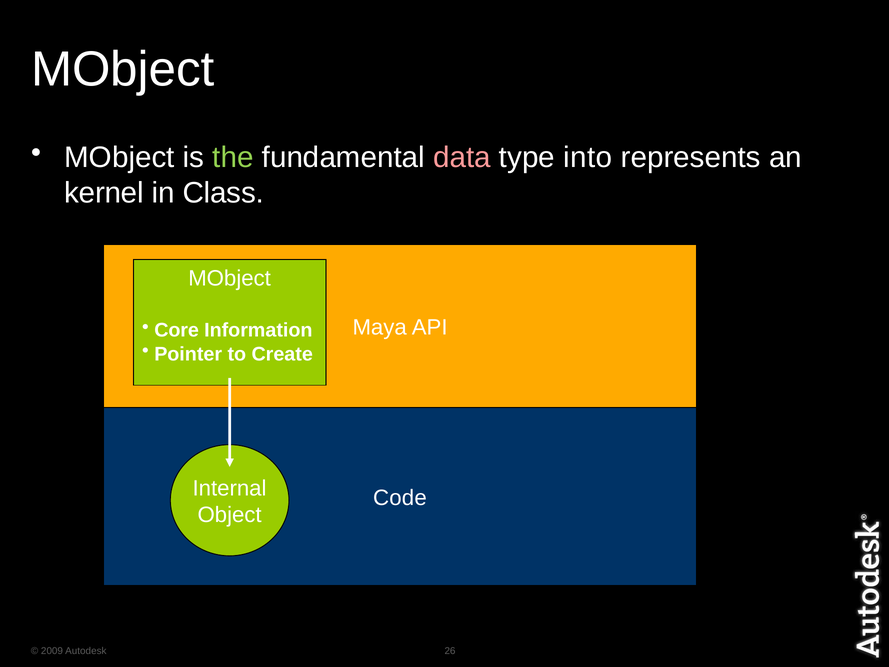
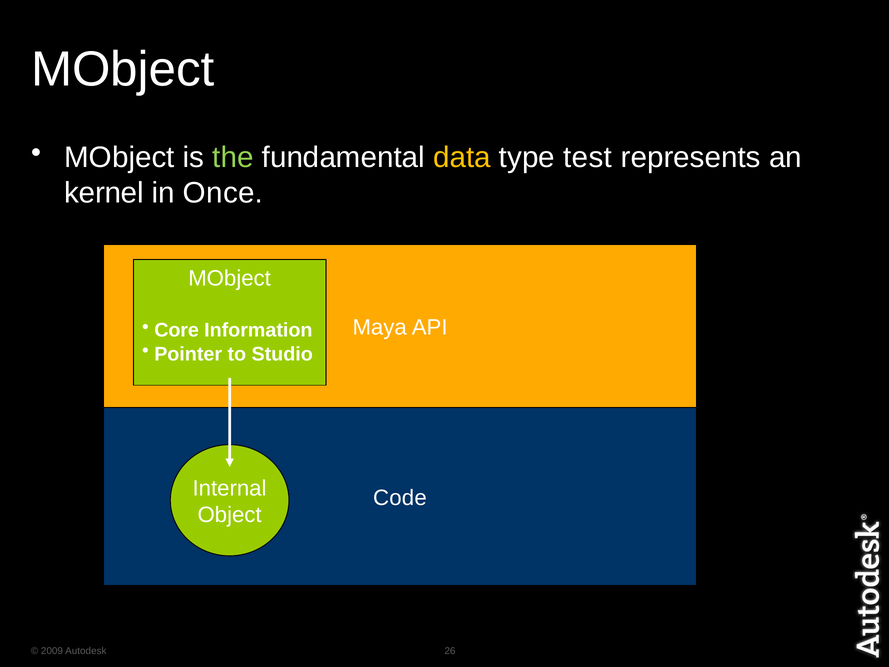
data colour: pink -> yellow
into: into -> test
Class: Class -> Once
Create: Create -> Studio
